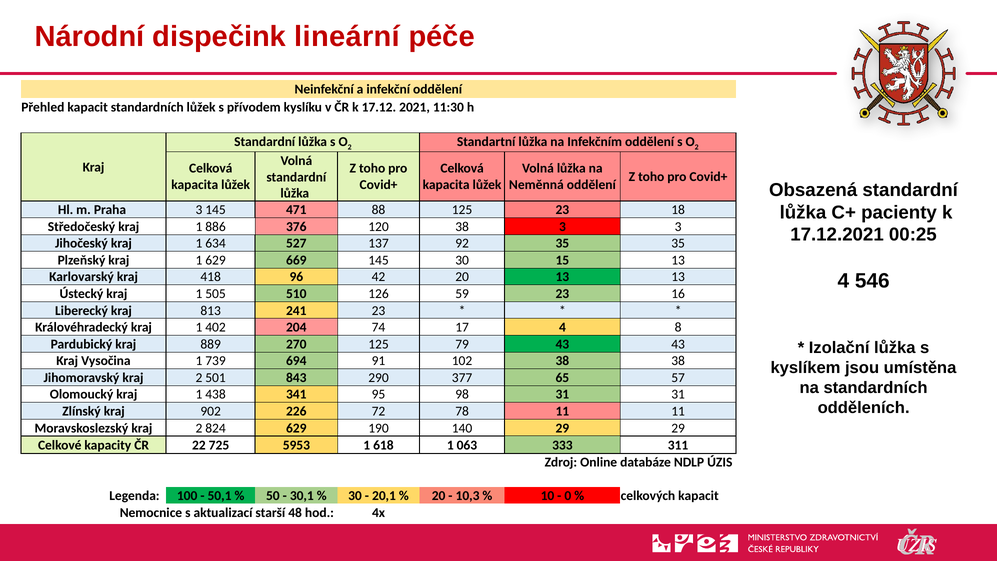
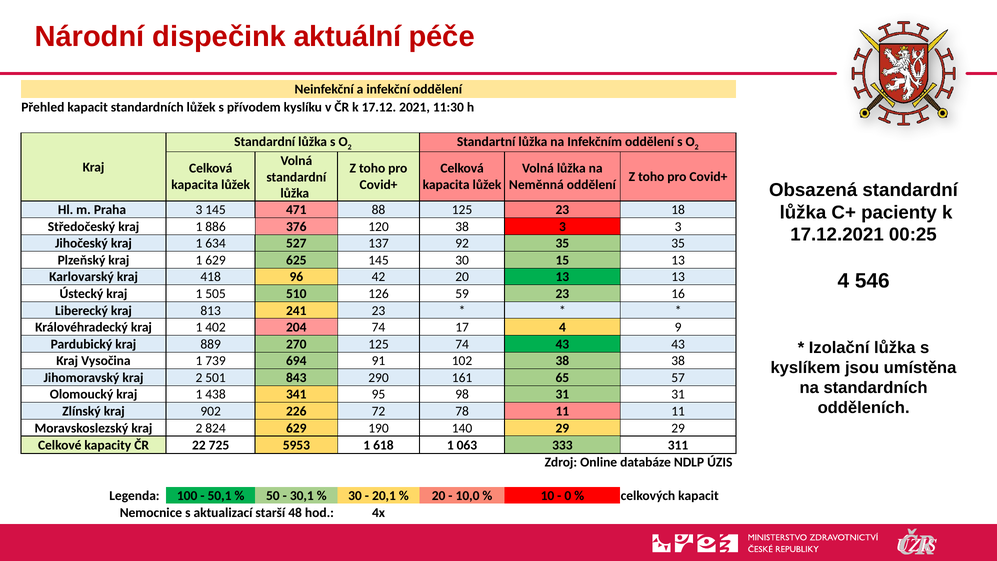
lineární: lineární -> aktuální
669: 669 -> 625
8: 8 -> 9
125 79: 79 -> 74
377: 377 -> 161
10,3: 10,3 -> 10,0
